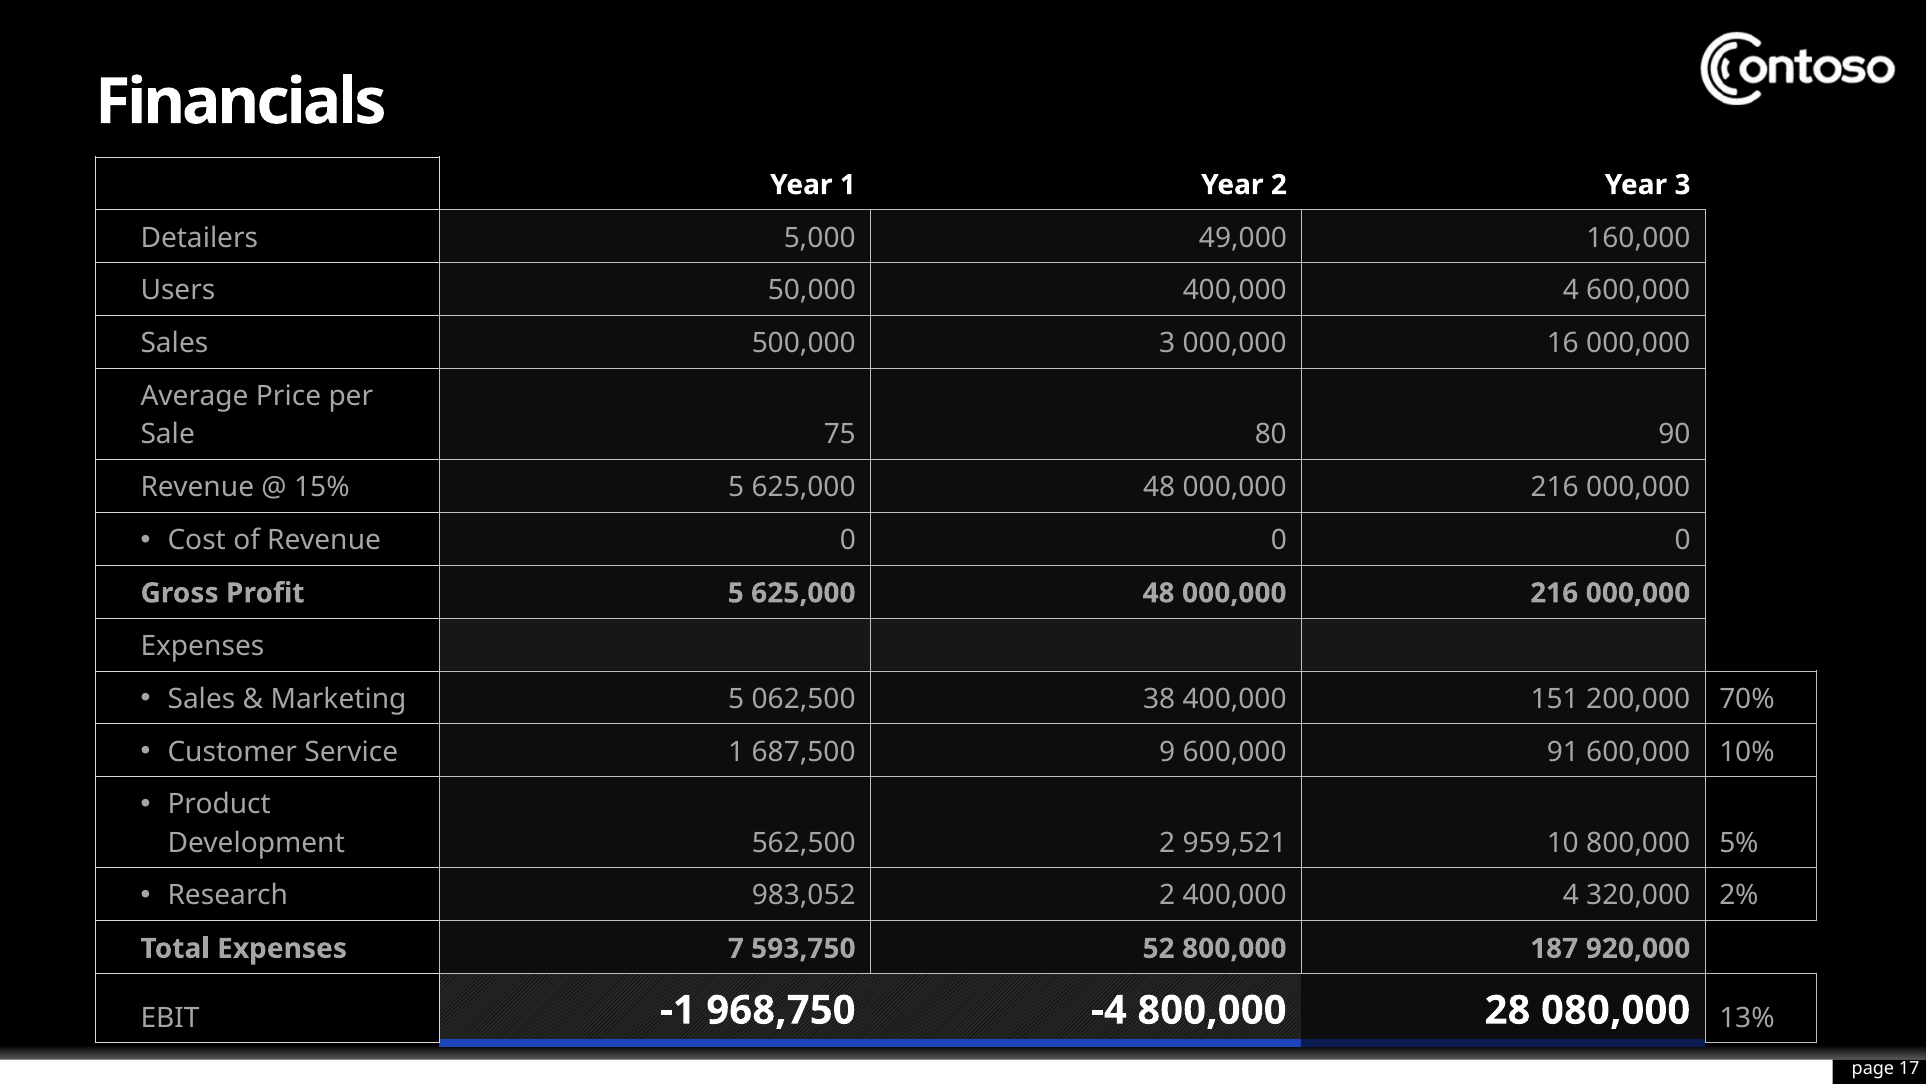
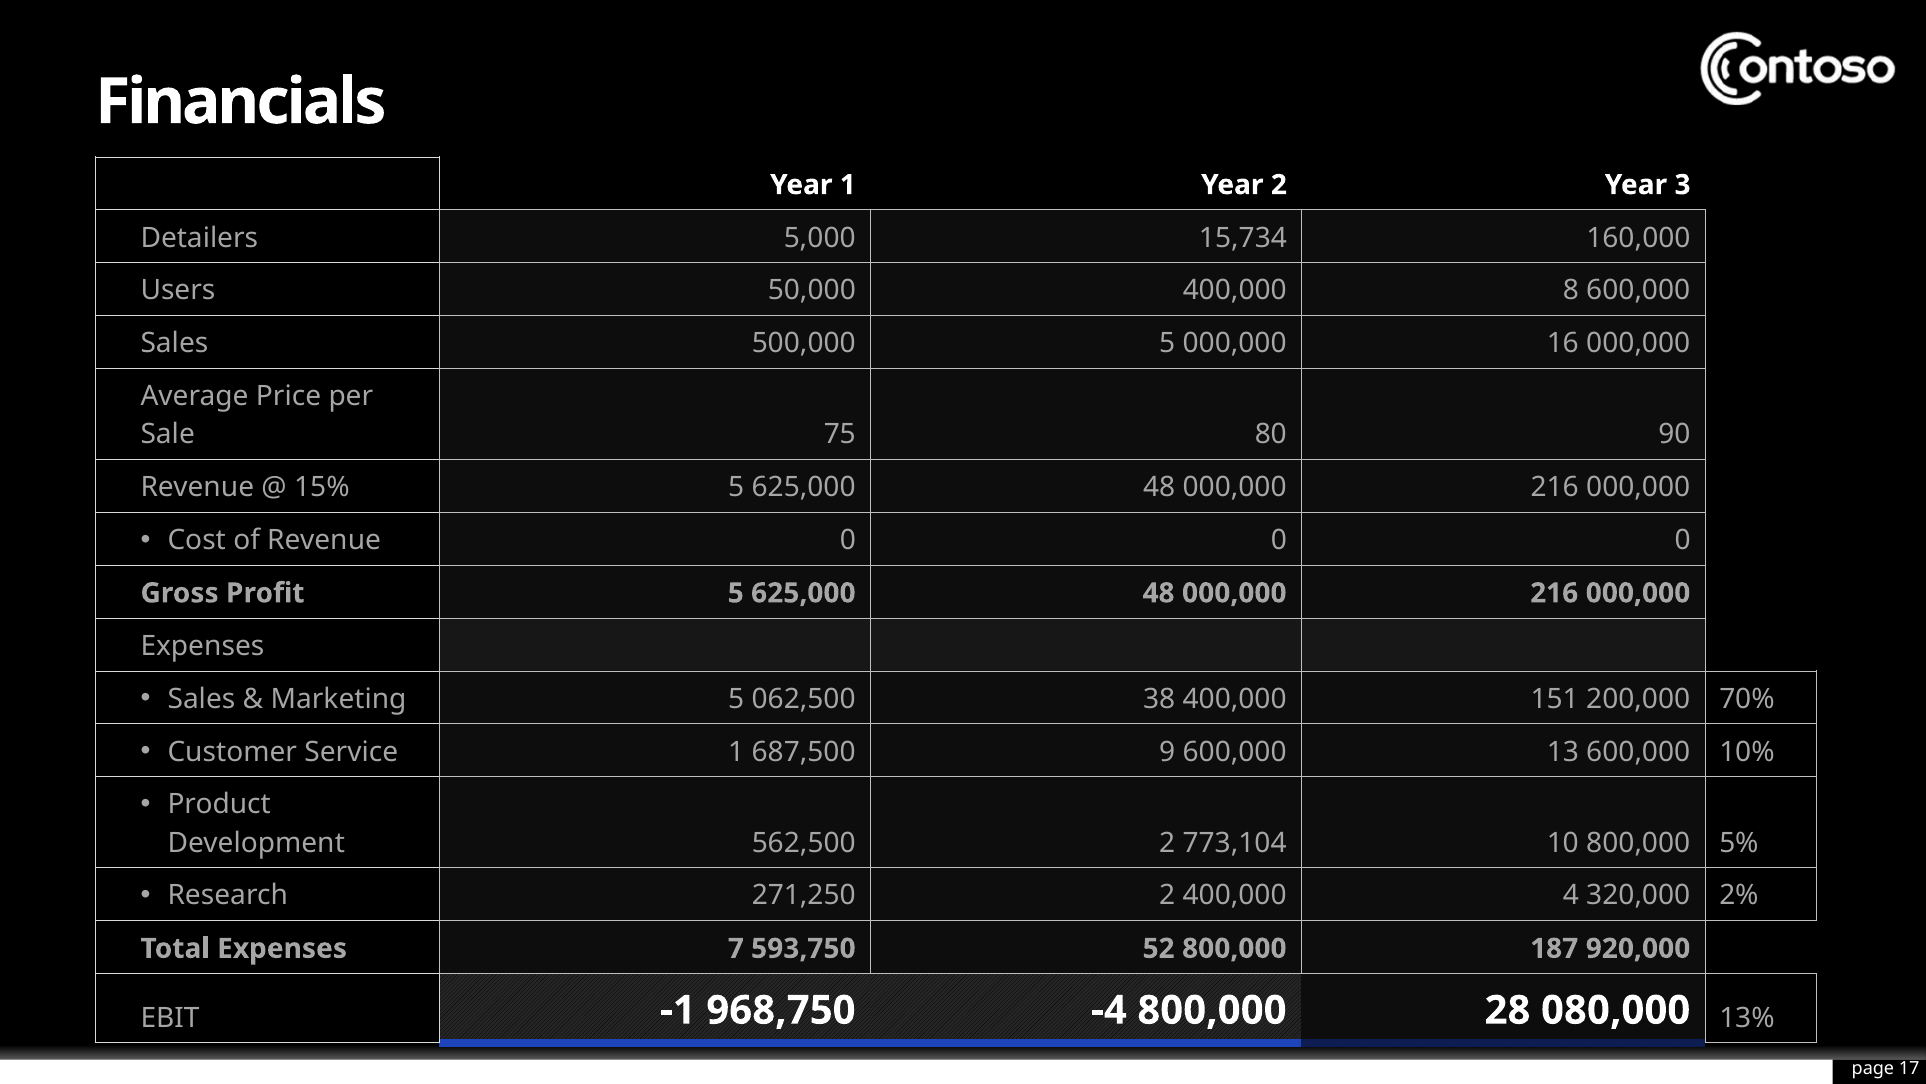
49,000: 49,000 -> 15,734
50,000 400,000 4: 4 -> 8
500,000 3: 3 -> 5
91: 91 -> 13
959,521: 959,521 -> 773,104
983,052: 983,052 -> 271,250
